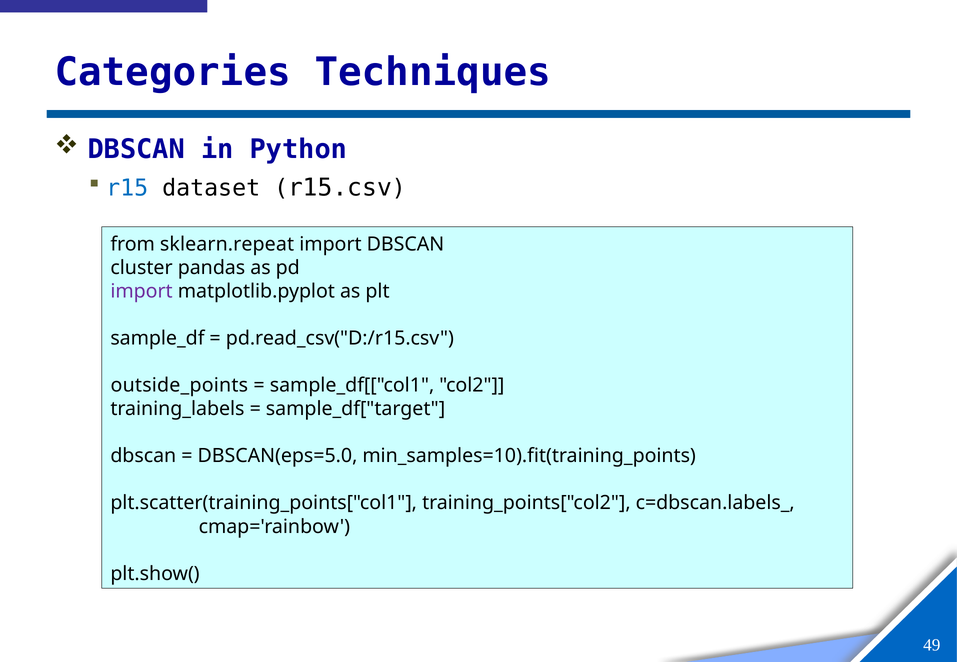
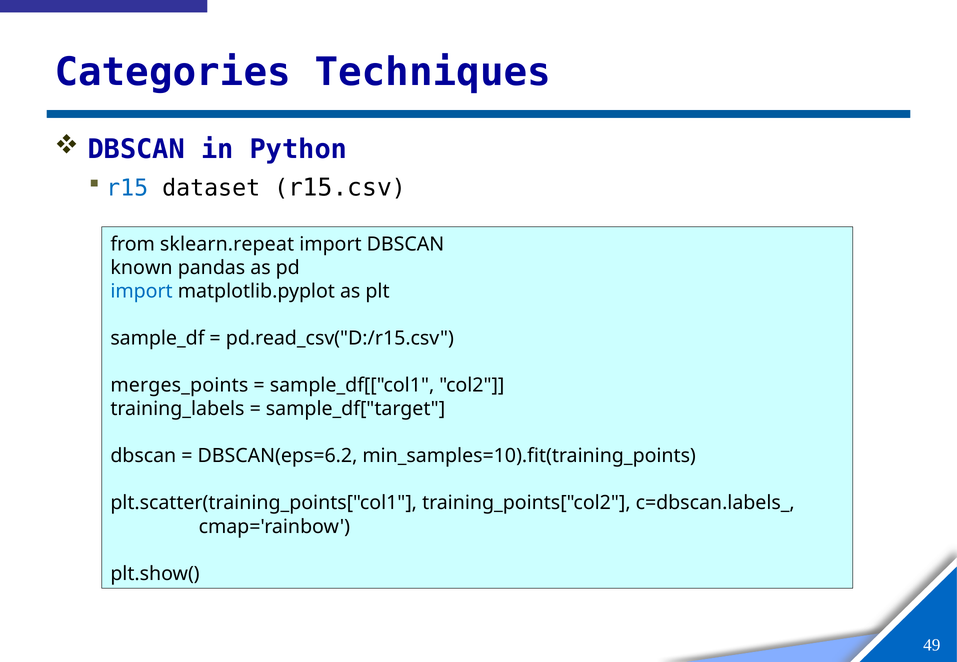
cluster: cluster -> known
import at (142, 292) colour: purple -> blue
outside_points: outside_points -> merges_points
DBSCAN(eps=5.0: DBSCAN(eps=5.0 -> DBSCAN(eps=6.2
